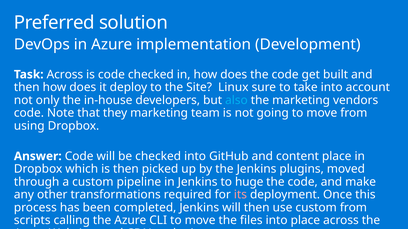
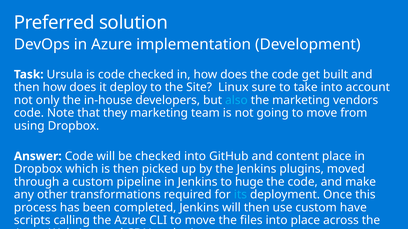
Task Across: Across -> Ursula
its colour: pink -> light blue
custom from: from -> have
